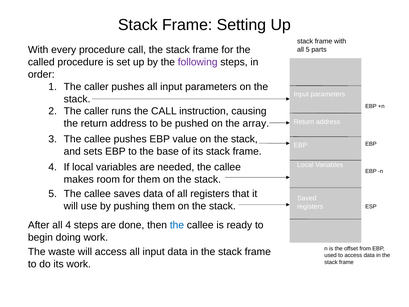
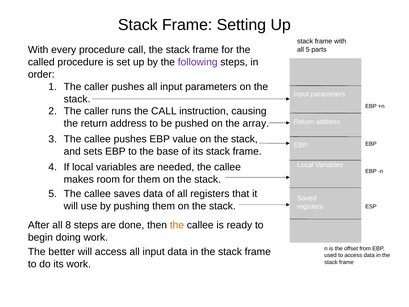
all 4: 4 -> 8
the at (177, 225) colour: blue -> orange
waste: waste -> better
